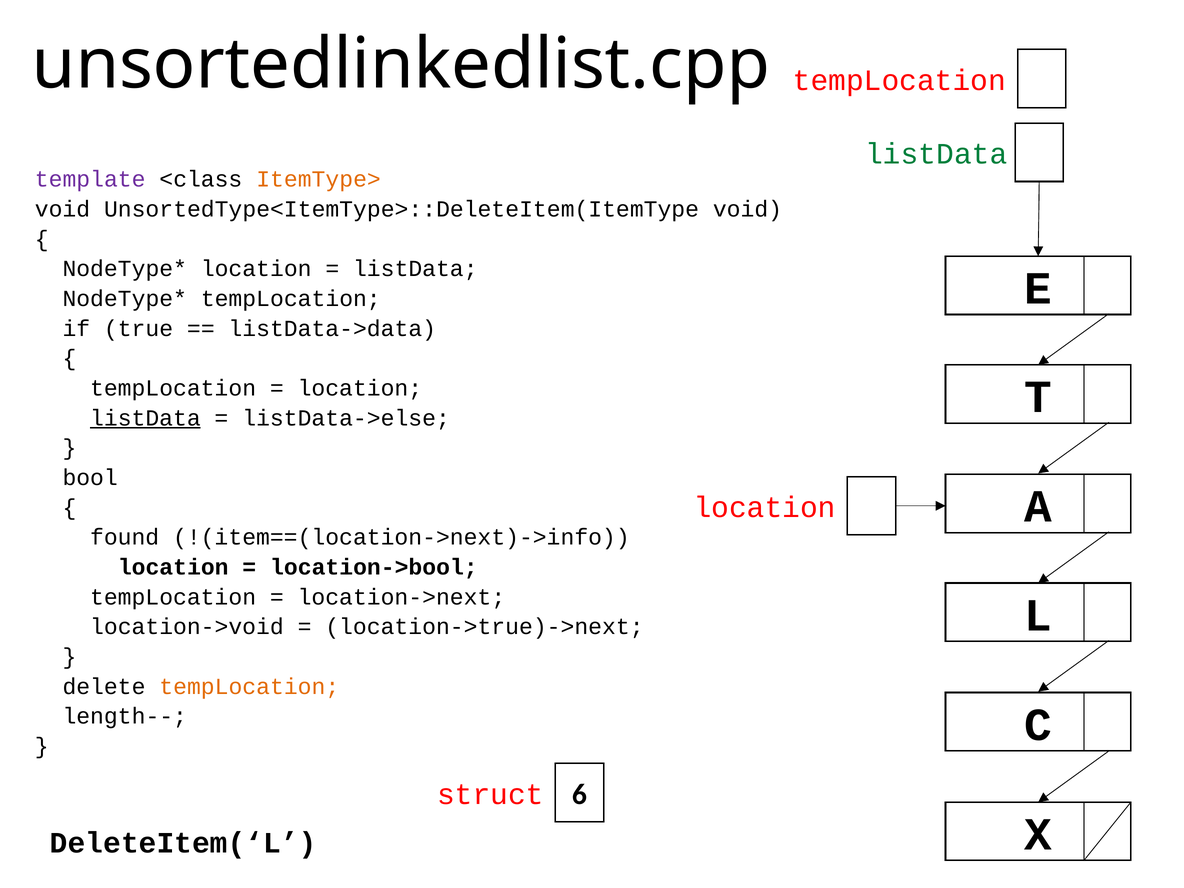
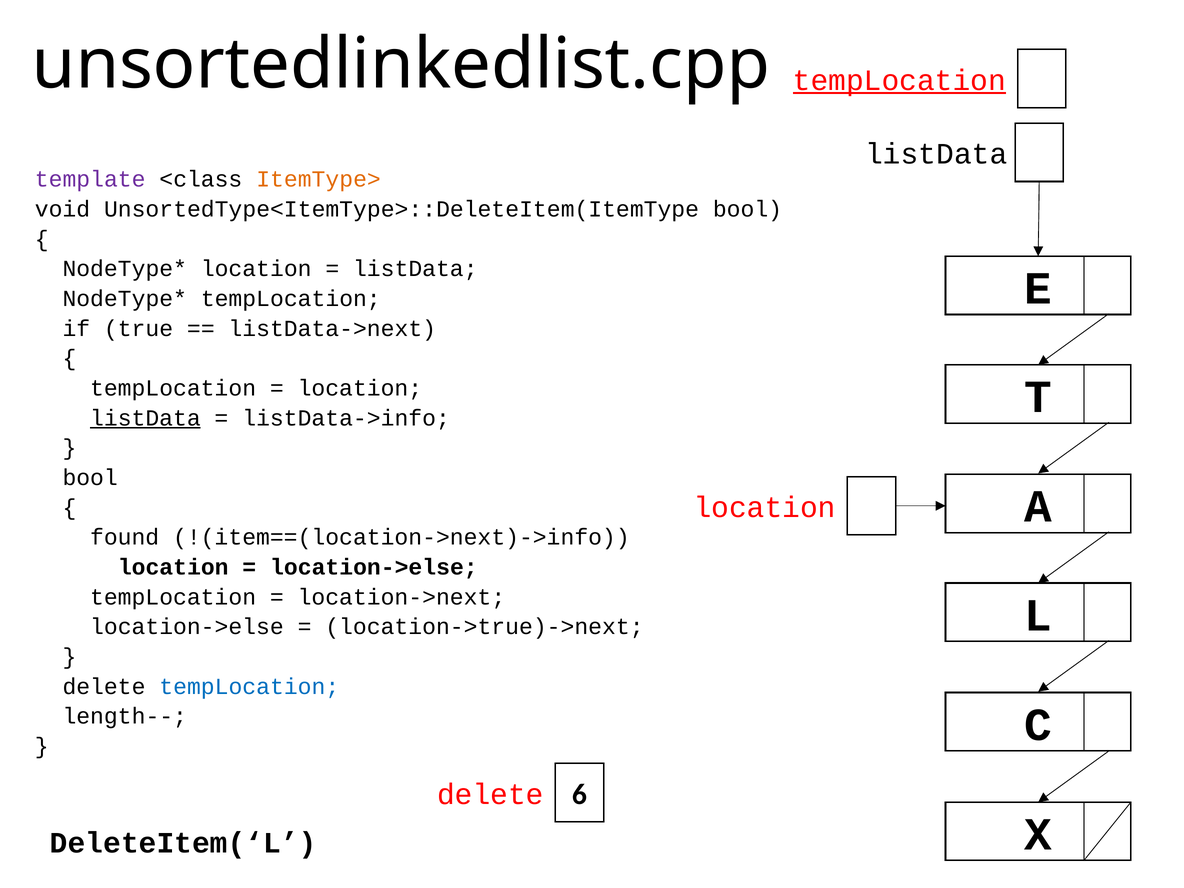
tempLocation at (899, 80) underline: none -> present
listData at (936, 154) colour: green -> black
UnsortedType<ItemType>::DeleteItem(ItemType void: void -> bool
listData->data: listData->data -> listData->next
listData->else: listData->else -> listData->info
location->bool at (374, 567): location->bool -> location->else
location->void at (187, 627): location->void -> location->else
tempLocation at (249, 687) colour: orange -> blue
struct at (490, 794): struct -> delete
